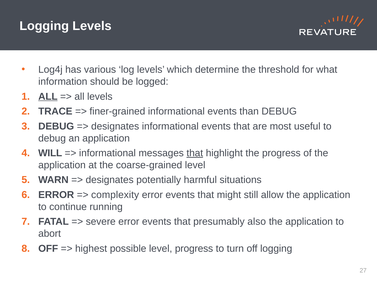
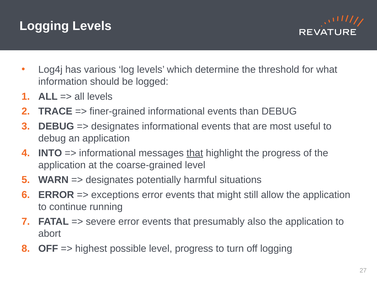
ALL at (48, 96) underline: present -> none
WILL: WILL -> INTO
complexity: complexity -> exceptions
